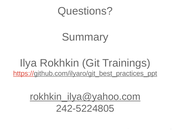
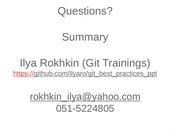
242-5224805: 242-5224805 -> 051-5224805
